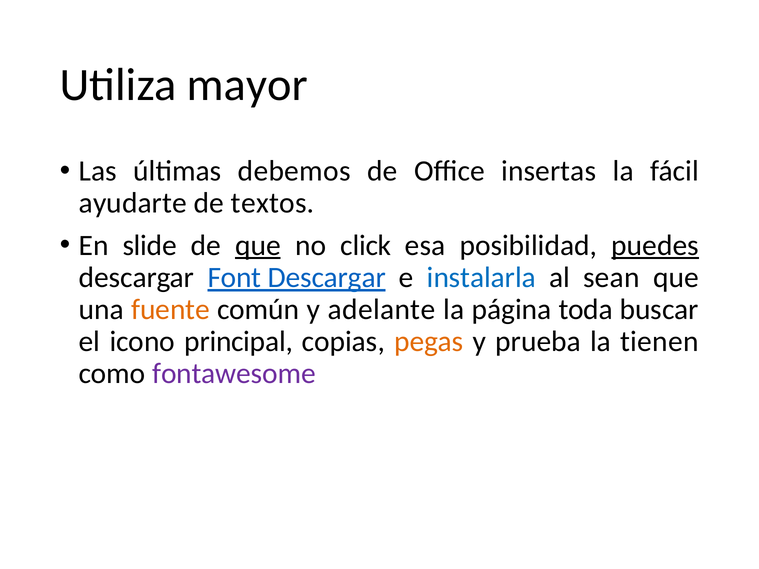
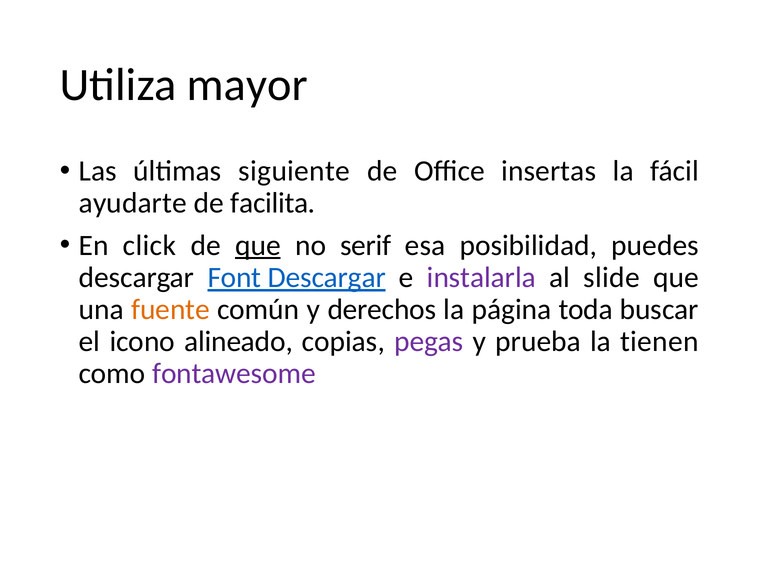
debemos: debemos -> siguiente
textos: textos -> facilita
slide: slide -> click
click: click -> serif
puedes underline: present -> none
instalarla colour: blue -> purple
sean: sean -> slide
adelante: adelante -> derechos
principal: principal -> alineado
pegas colour: orange -> purple
